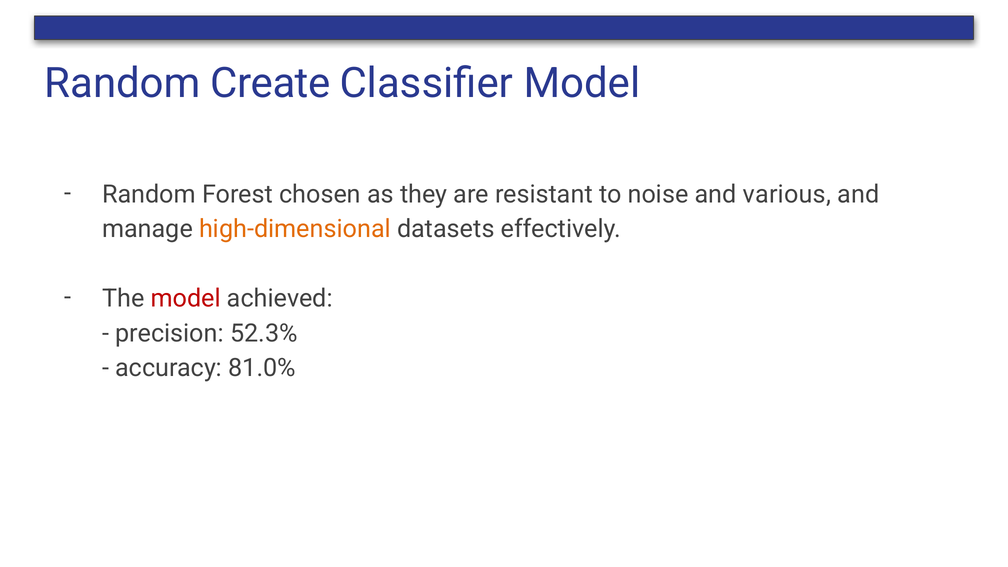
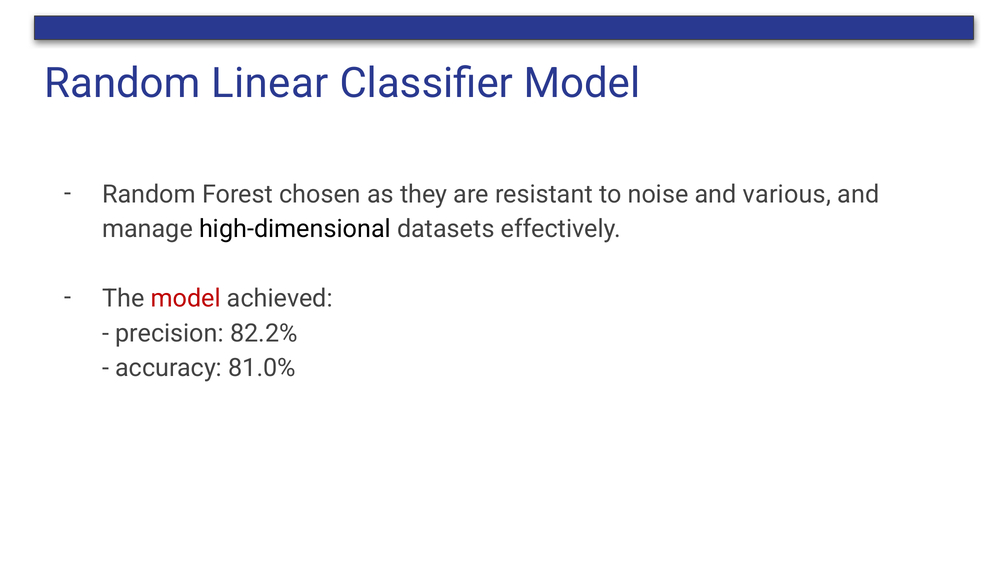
Create: Create -> Linear
high-dimensional colour: orange -> black
52.3%: 52.3% -> 82.2%
